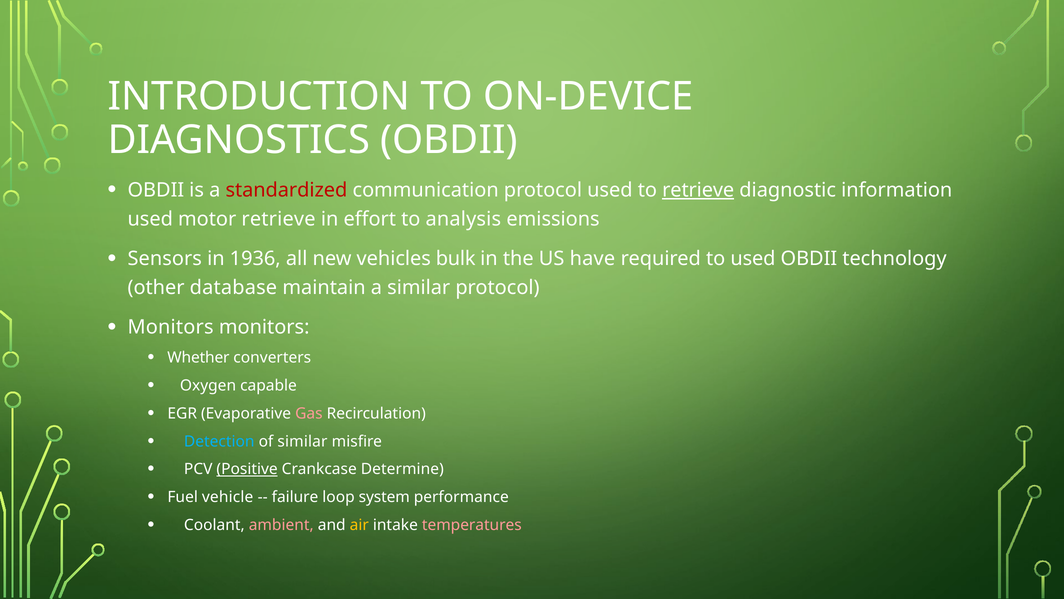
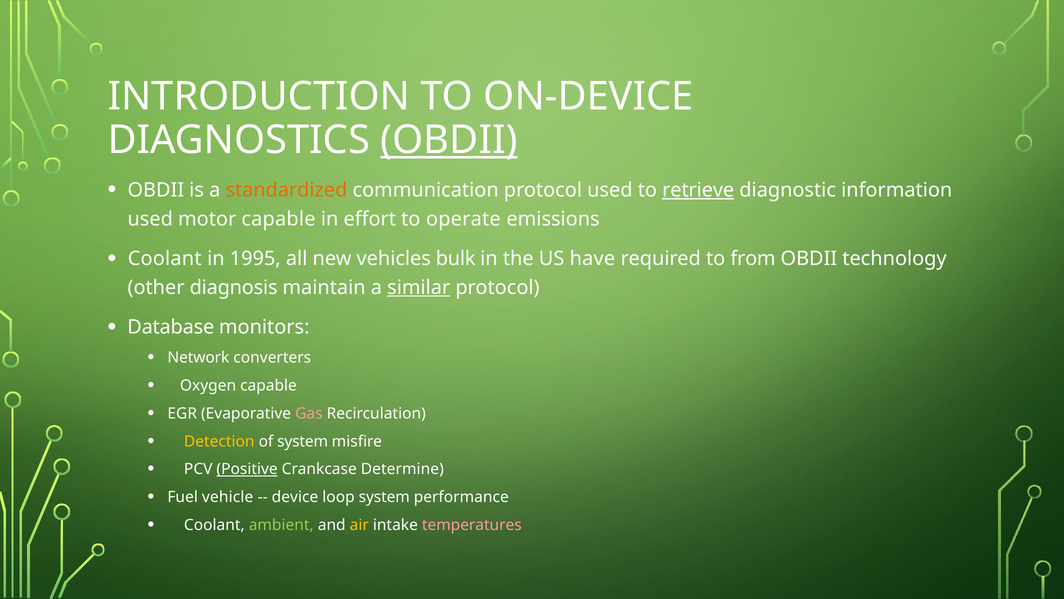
OBDII at (449, 140) underline: none -> present
standardized colour: red -> orange
motor retrieve: retrieve -> capable
analysis: analysis -> operate
Sensors at (165, 259): Sensors -> Coolant
1936: 1936 -> 1995
to used: used -> from
database: database -> diagnosis
similar at (419, 287) underline: none -> present
Monitors at (171, 327): Monitors -> Database
Whether: Whether -> Network
Detection colour: light blue -> yellow
of similar: similar -> system
failure: failure -> device
ambient colour: pink -> light green
